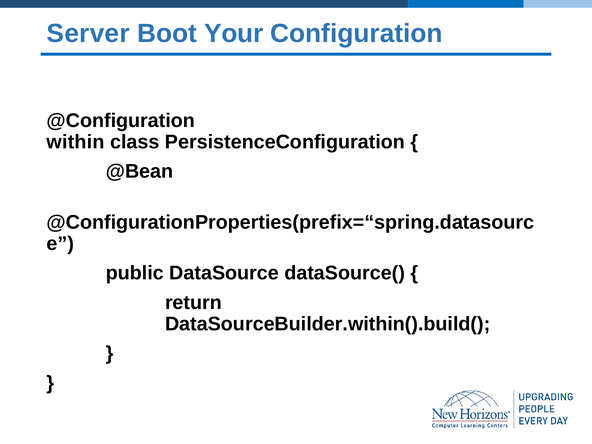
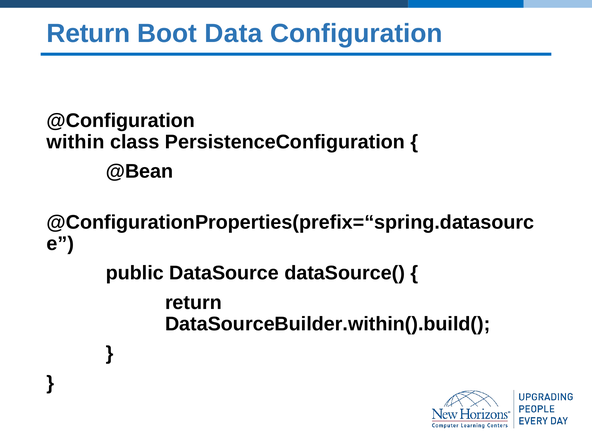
Server at (88, 34): Server -> Return
Your: Your -> Data
